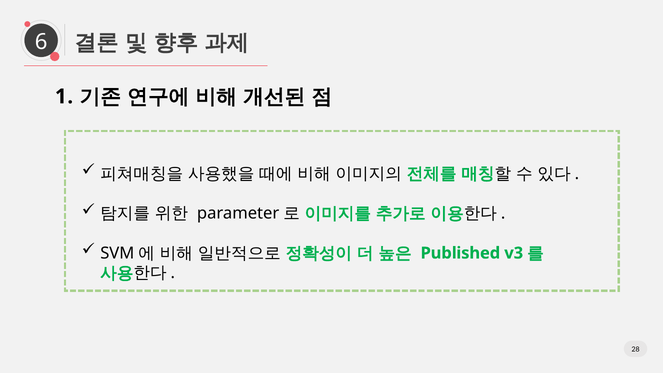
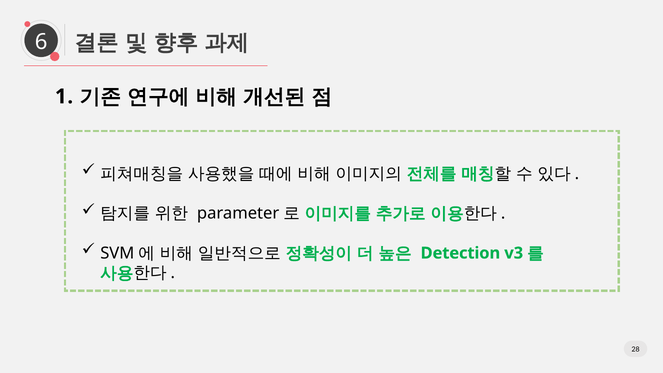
Published: Published -> Detection
